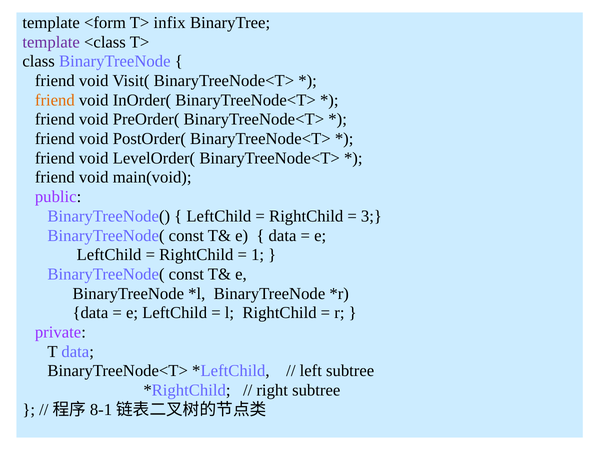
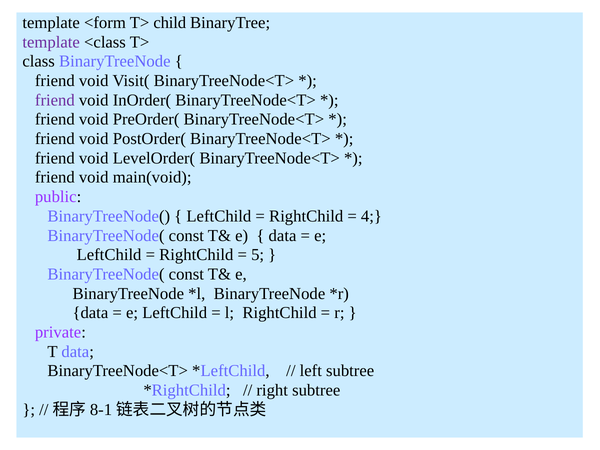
infix: infix -> child
friend at (55, 100) colour: orange -> purple
3: 3 -> 4
1: 1 -> 5
